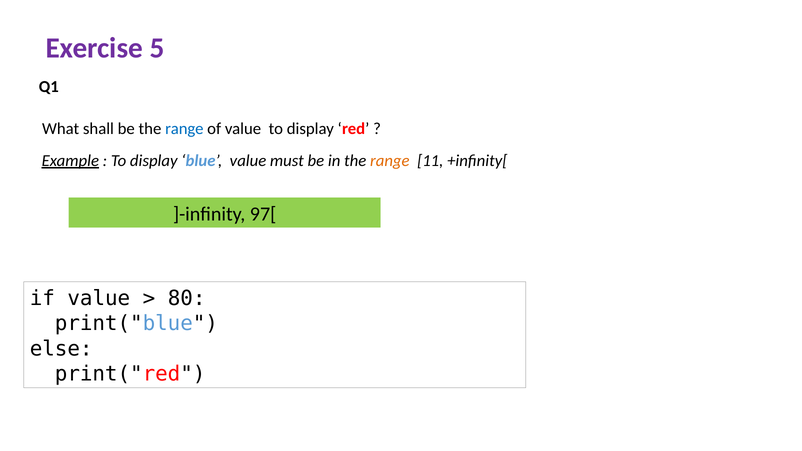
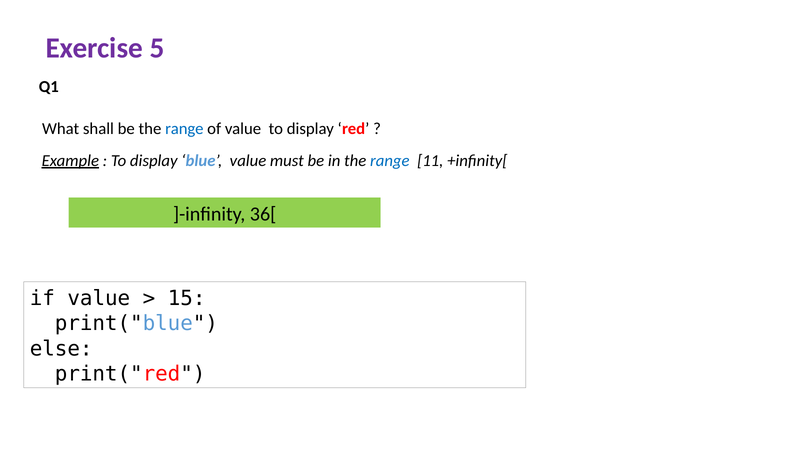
range at (390, 161) colour: orange -> blue
97[: 97[ -> 36[
80: 80 -> 15
